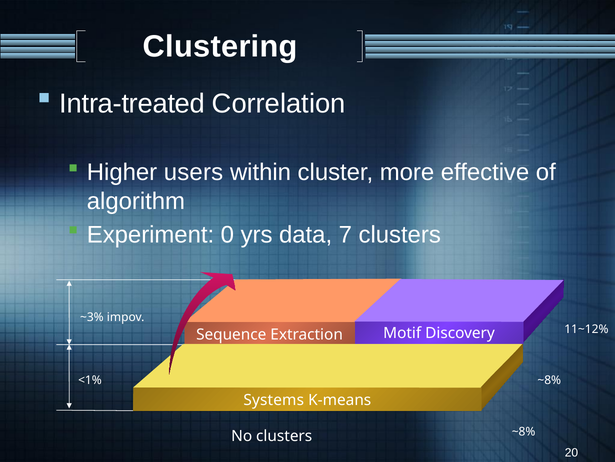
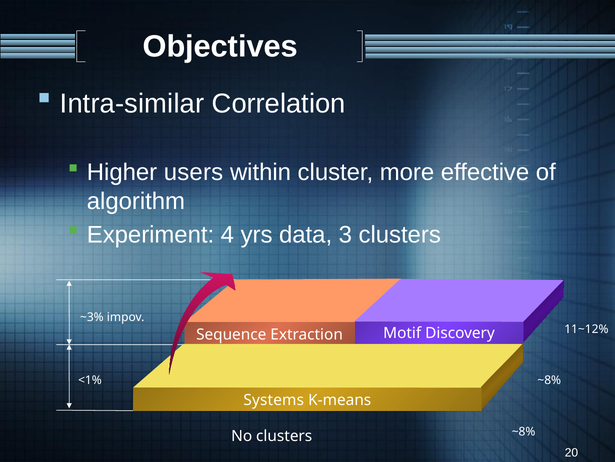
Clustering: Clustering -> Objectives
Intra-treated: Intra-treated -> Intra-similar
0: 0 -> 4
7: 7 -> 3
